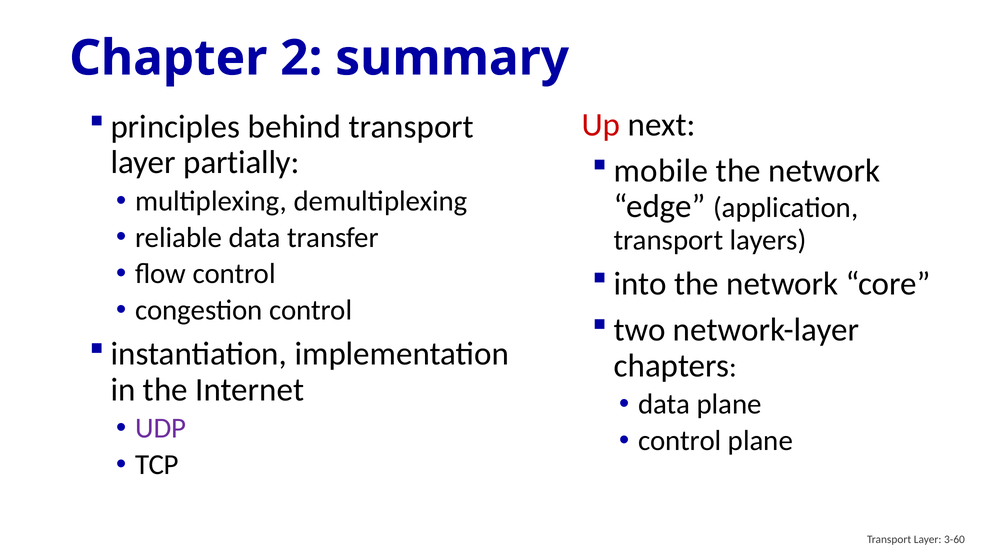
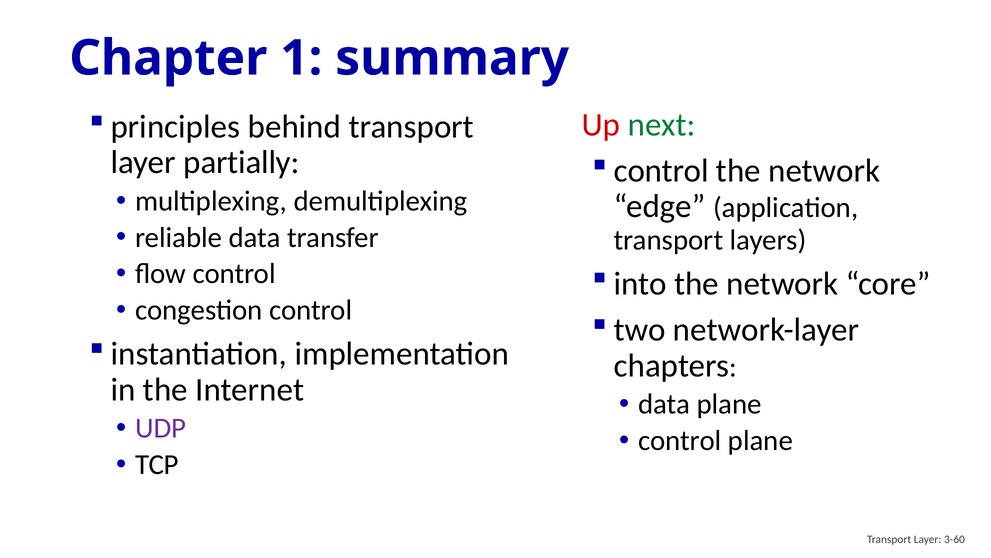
2: 2 -> 1
next colour: black -> green
mobile at (661, 171): mobile -> control
